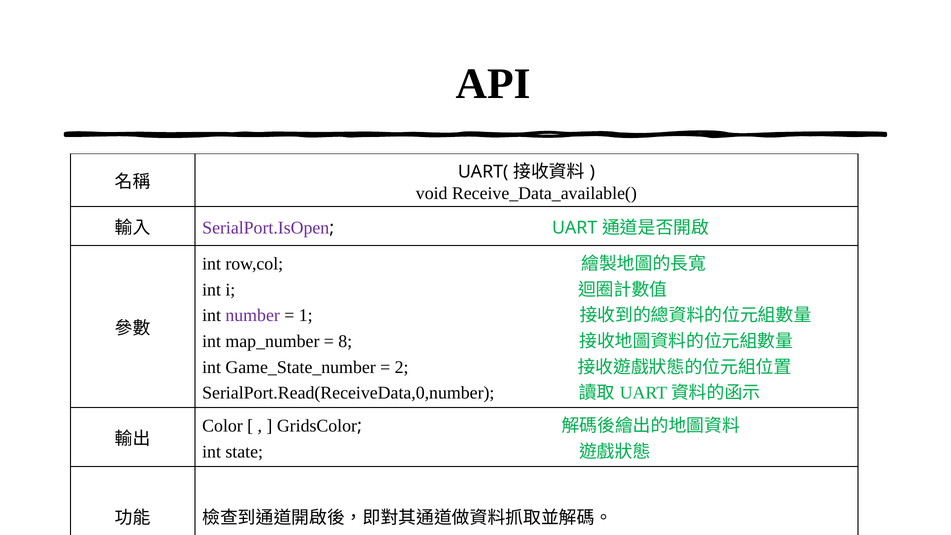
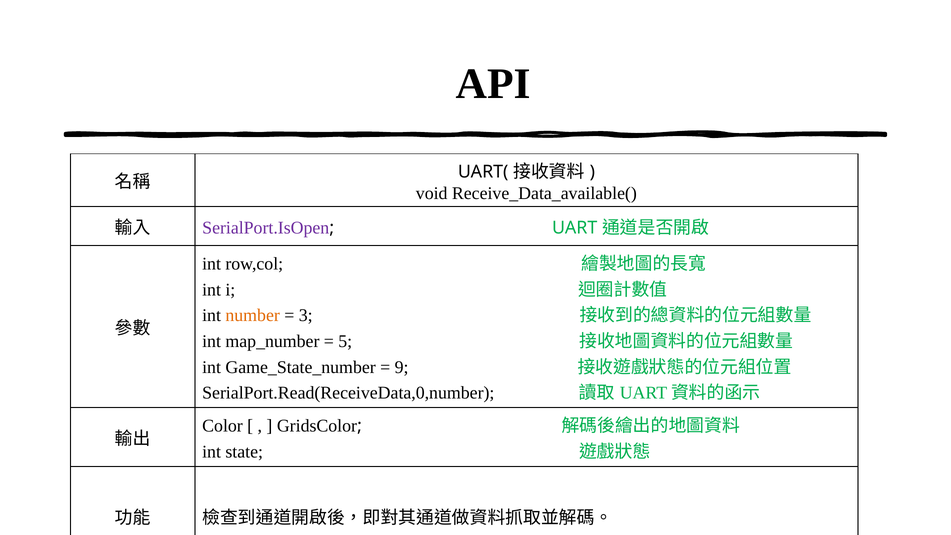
number colour: purple -> orange
1: 1 -> 3
8: 8 -> 5
2: 2 -> 9
